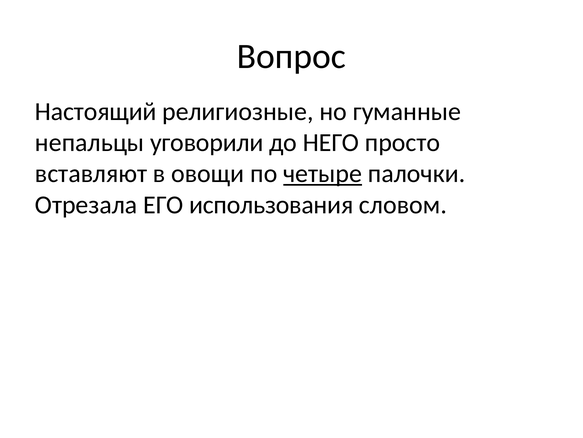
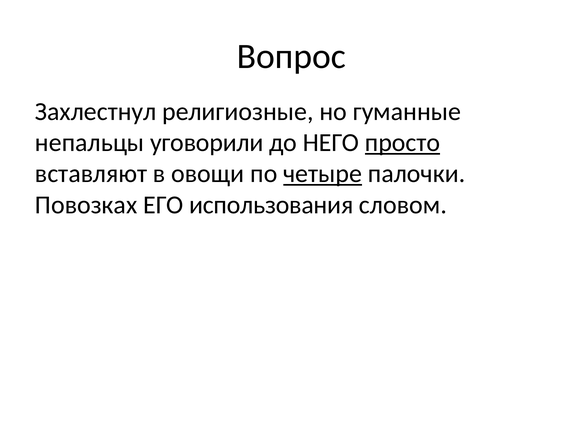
Настоящий: Настоящий -> Захлестнул
просто underline: none -> present
Отрезала: Отрезала -> Повозках
